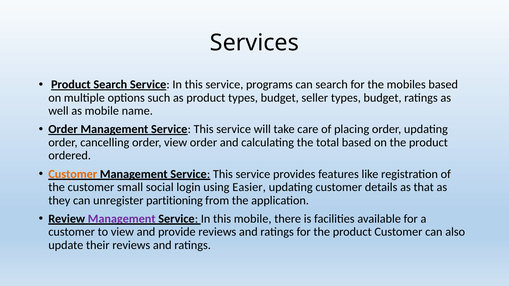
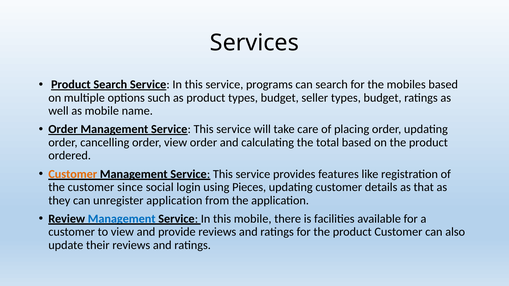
small: small -> since
Easier: Easier -> Pieces
unregister partitioning: partitioning -> application
Management at (122, 219) colour: purple -> blue
